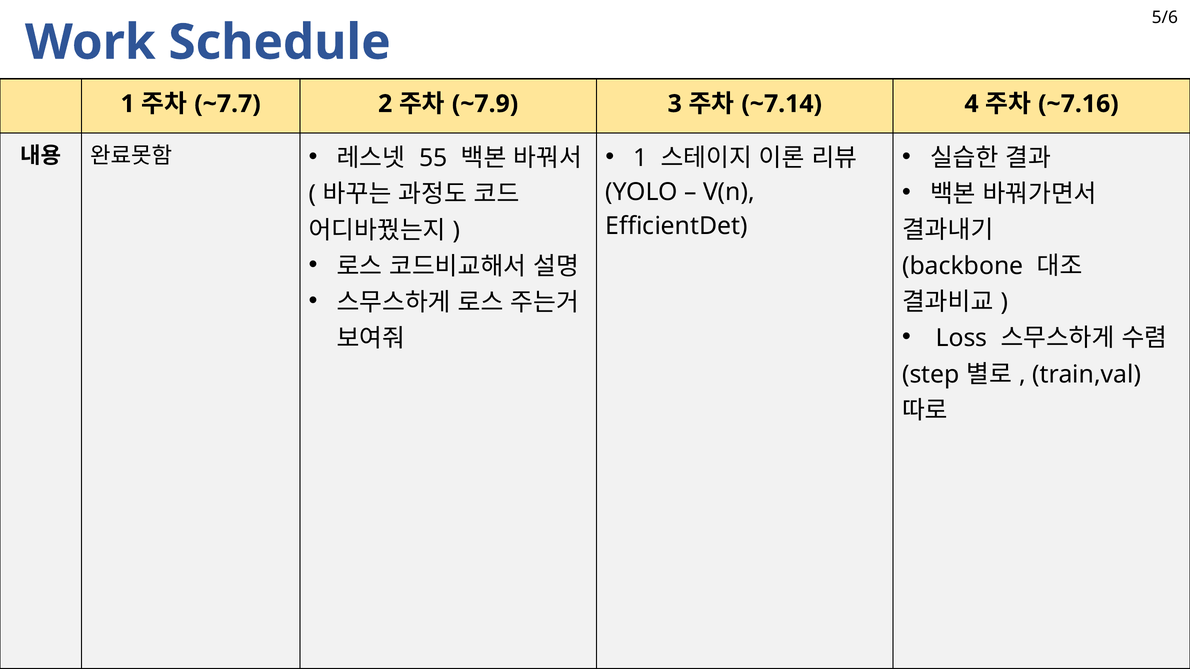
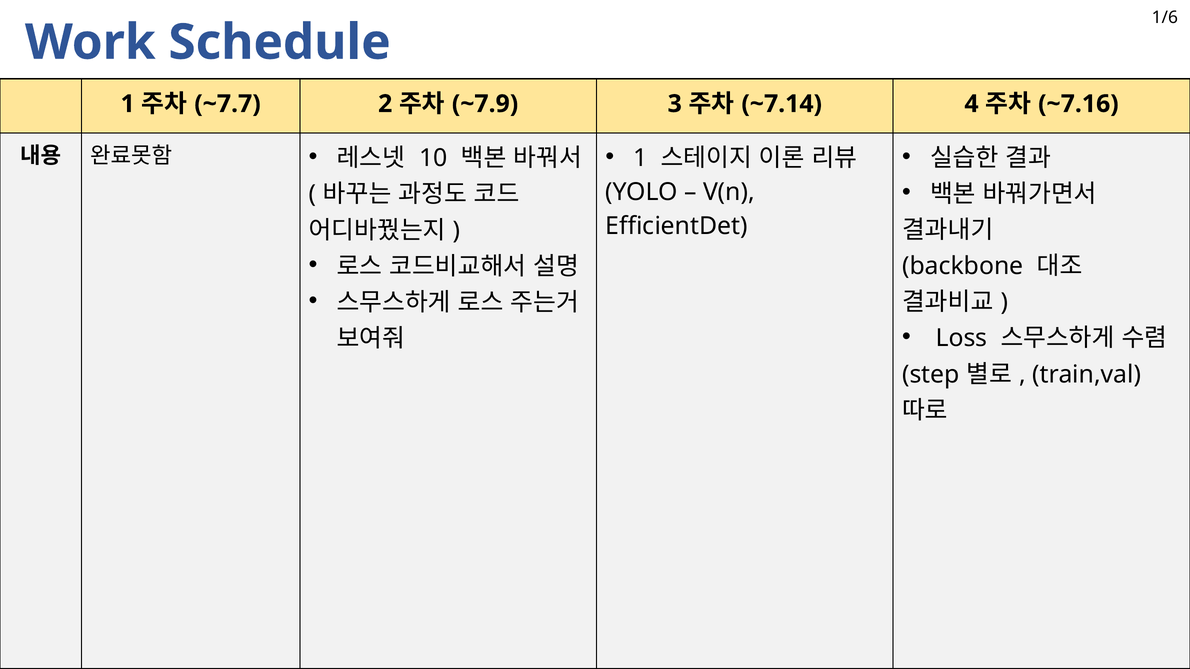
5/6: 5/6 -> 1/6
55: 55 -> 10
